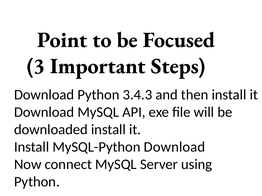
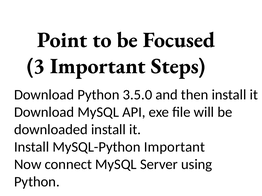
3.4.3: 3.4.3 -> 3.5.0
MySQL-Python Download: Download -> Important
